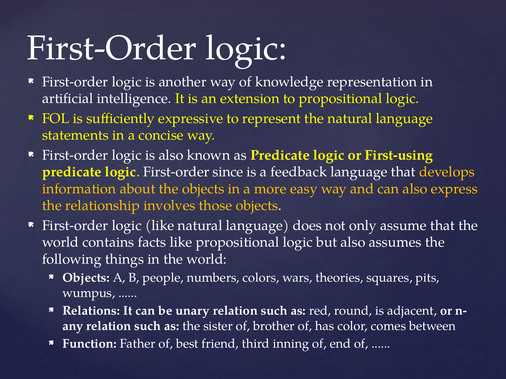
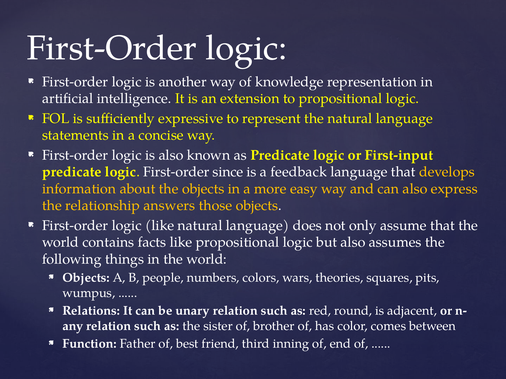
First-using: First-using -> First-input
involves: involves -> answers
